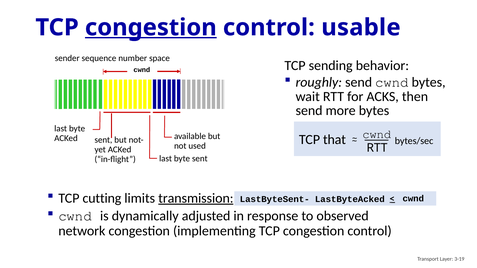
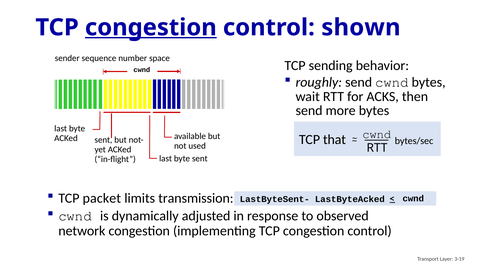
usable: usable -> shown
cutting: cutting -> packet
transmission underline: present -> none
